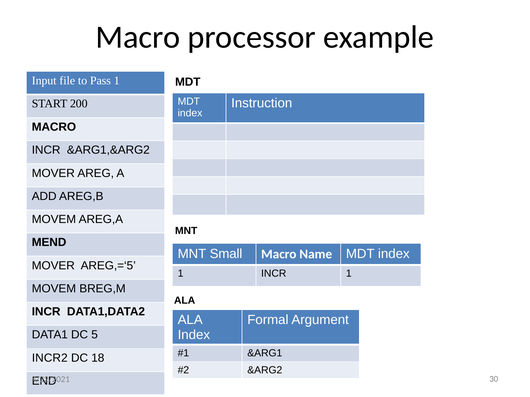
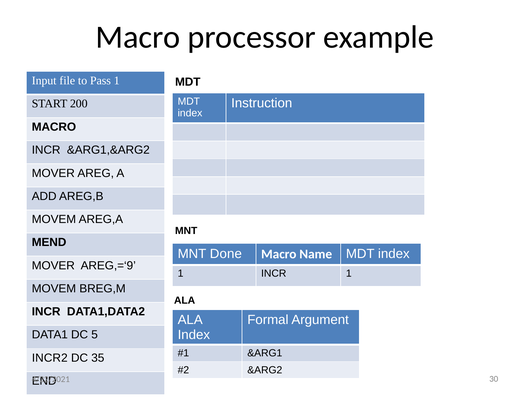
Small: Small -> Done
AREG,=‘5: AREG,=‘5 -> AREG,=‘9
18: 18 -> 35
